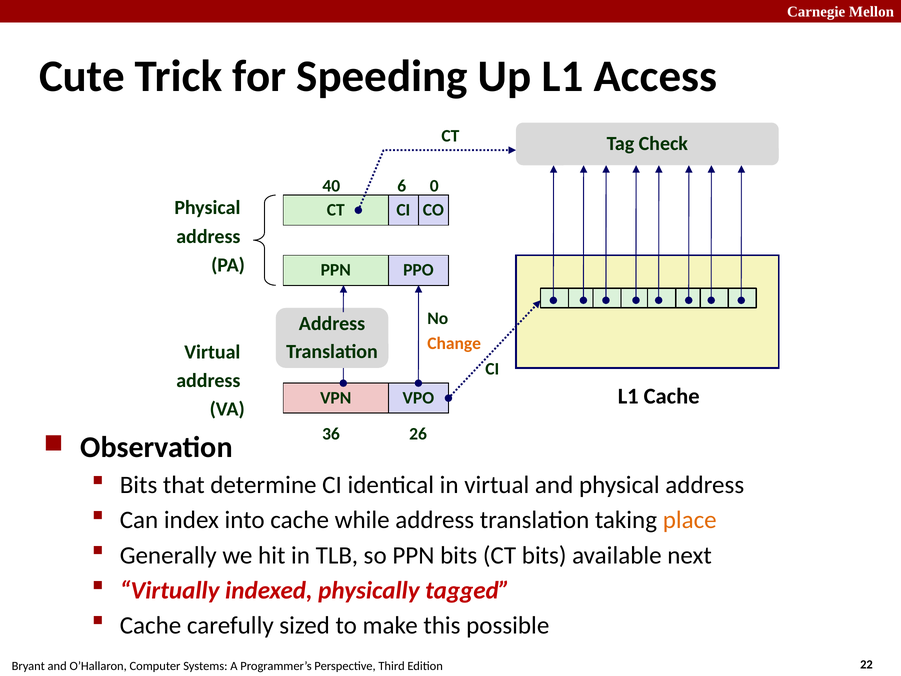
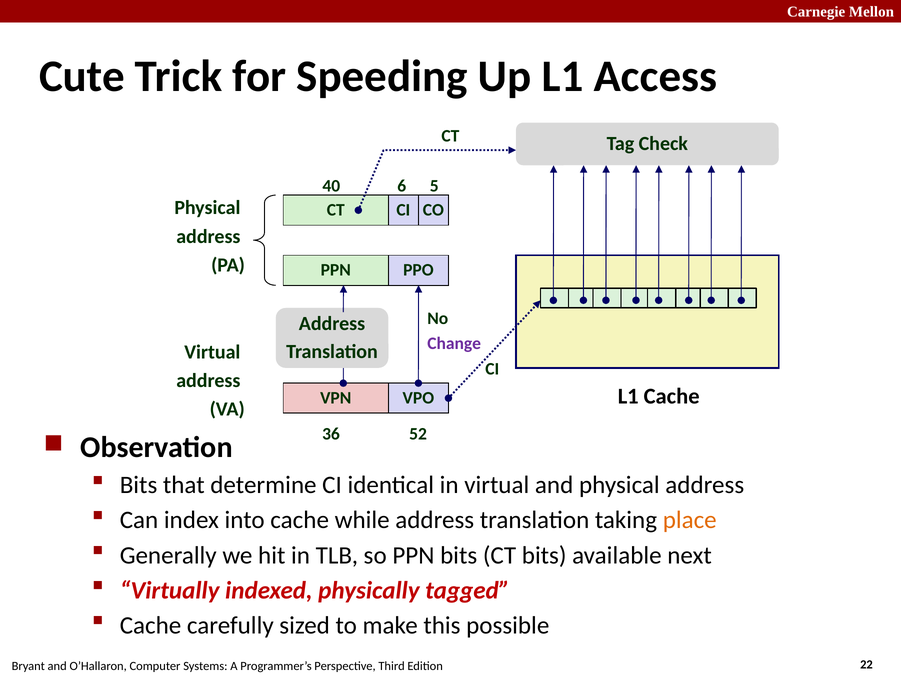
0: 0 -> 5
Change colour: orange -> purple
26: 26 -> 52
